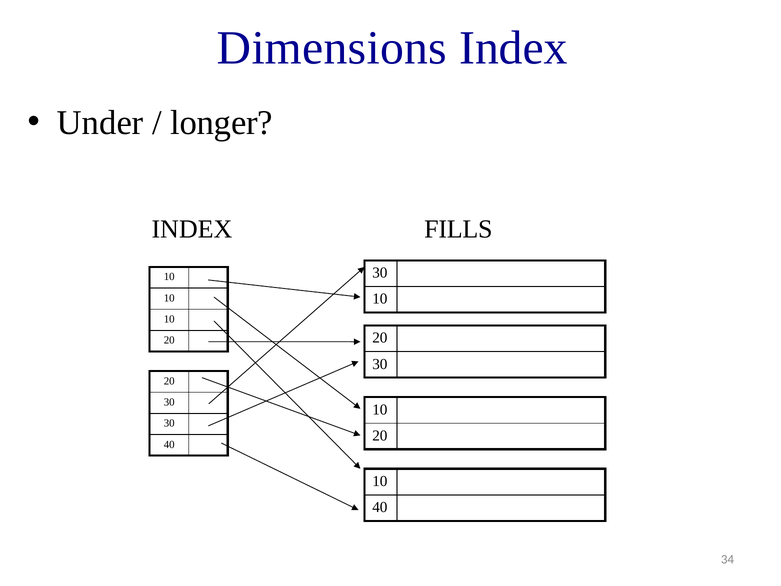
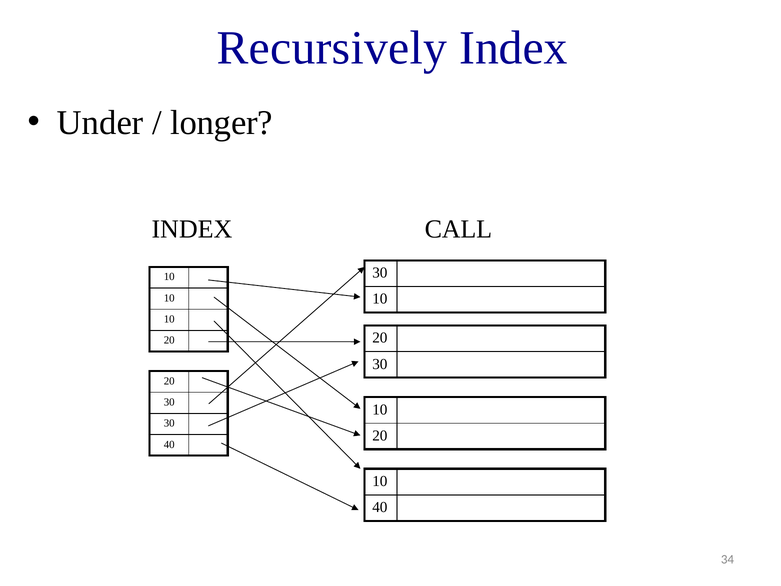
Dimensions: Dimensions -> Recursively
FILLS: FILLS -> CALL
